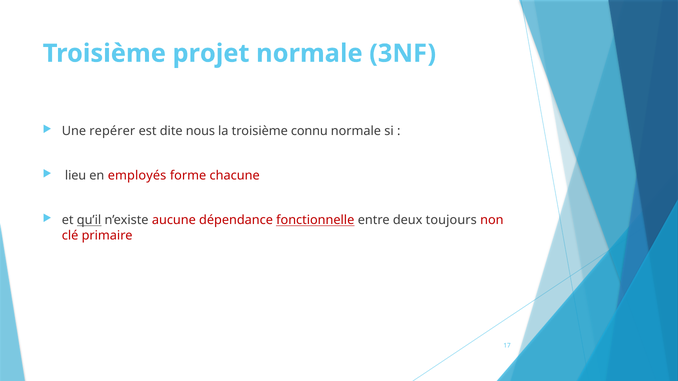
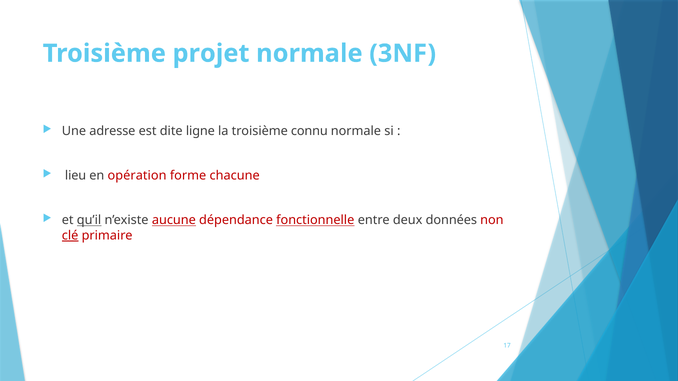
repérer: repérer -> adresse
nous: nous -> ligne
employés: employés -> opération
aucune underline: none -> present
toujours: toujours -> données
clé underline: none -> present
